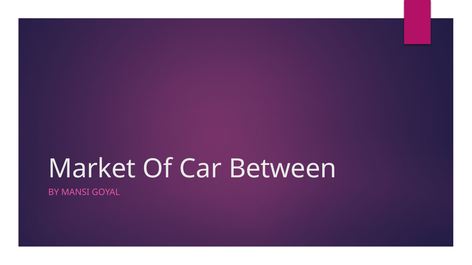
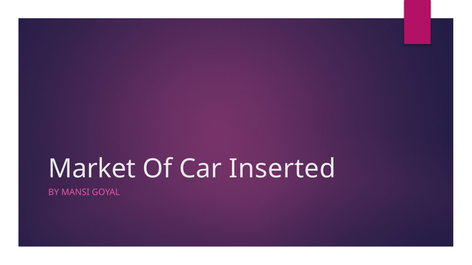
Between: Between -> Inserted
